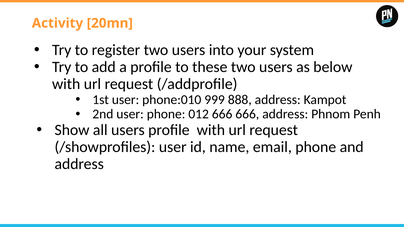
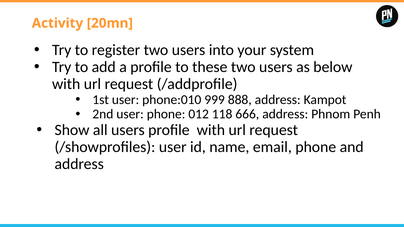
012 666: 666 -> 118
